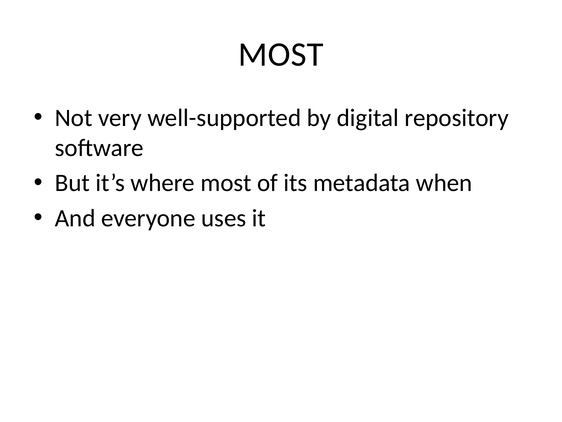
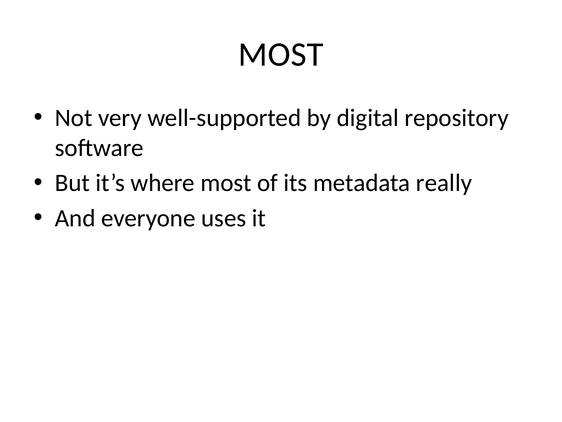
when: when -> really
